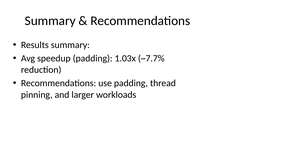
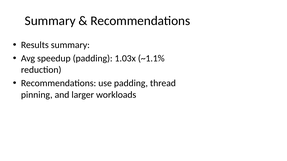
~7.7%: ~7.7% -> ~1.1%
